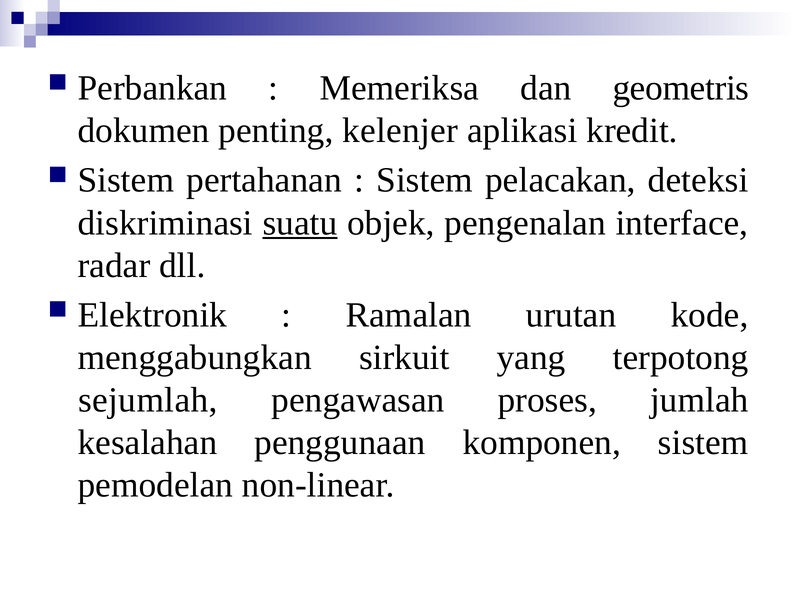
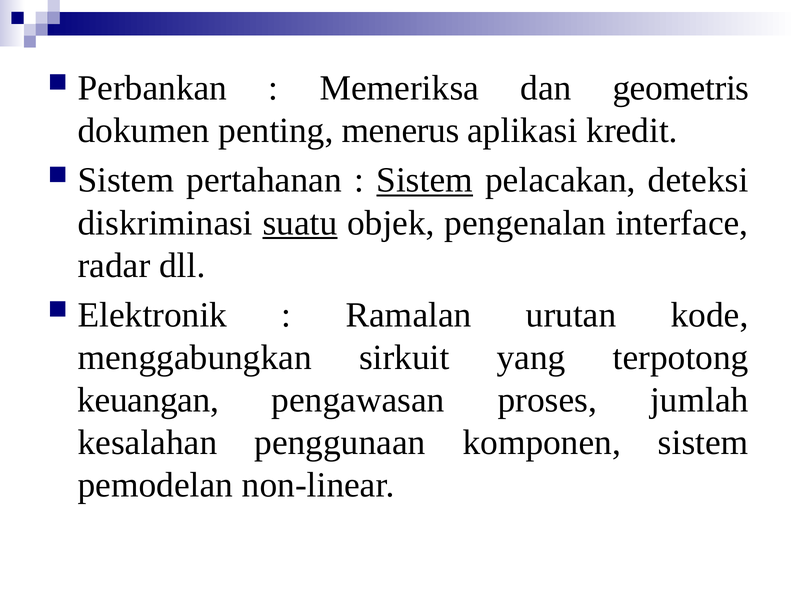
kelenjer: kelenjer -> menerus
Sistem at (425, 180) underline: none -> present
sejumlah: sejumlah -> keuangan
